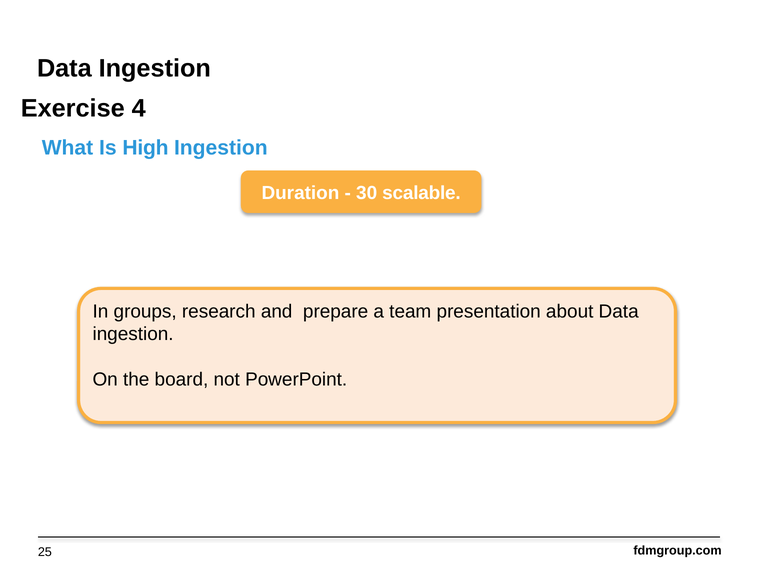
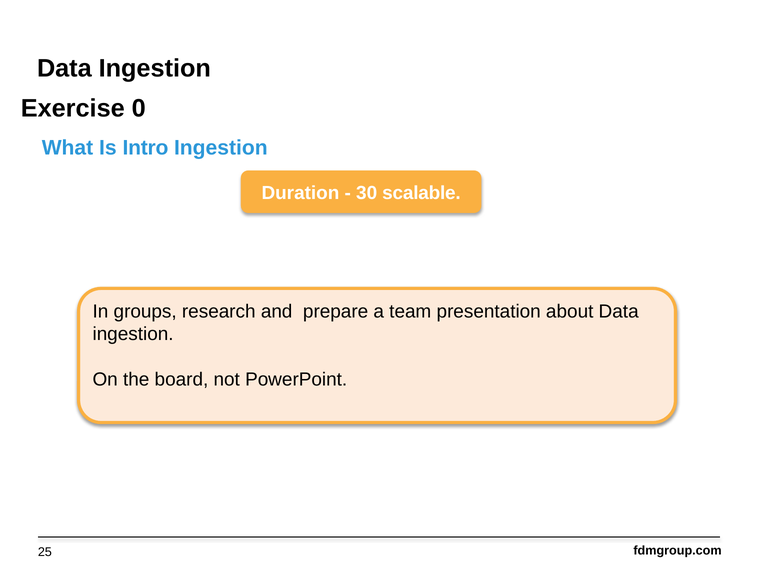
4: 4 -> 0
High: High -> Intro
